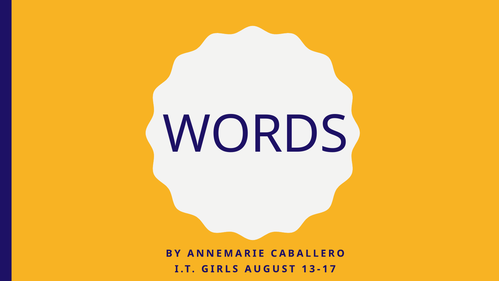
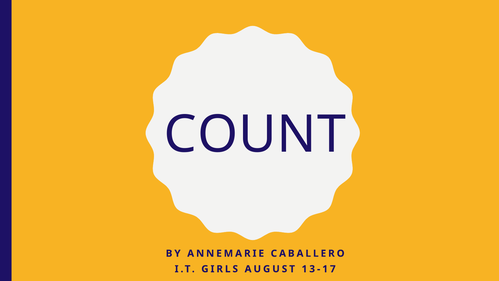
WORDS: WORDS -> COUNT
